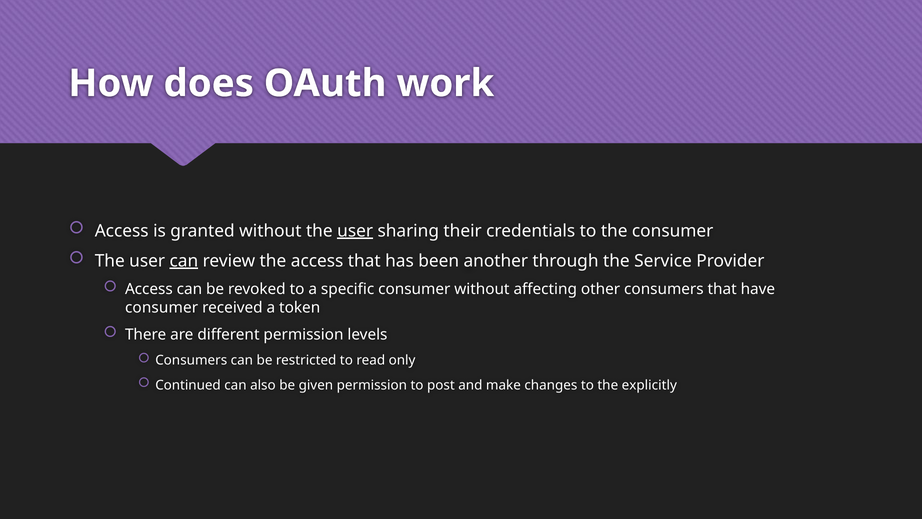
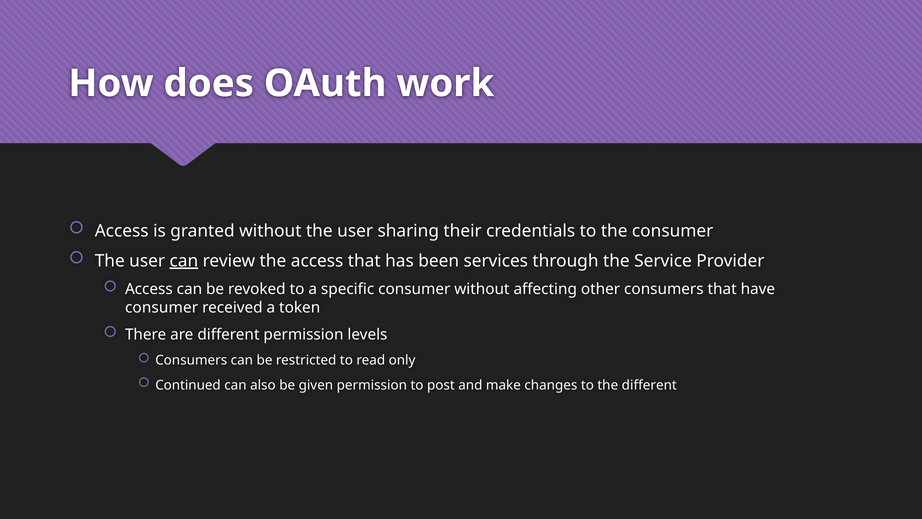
user at (355, 231) underline: present -> none
another: another -> services
the explicitly: explicitly -> different
